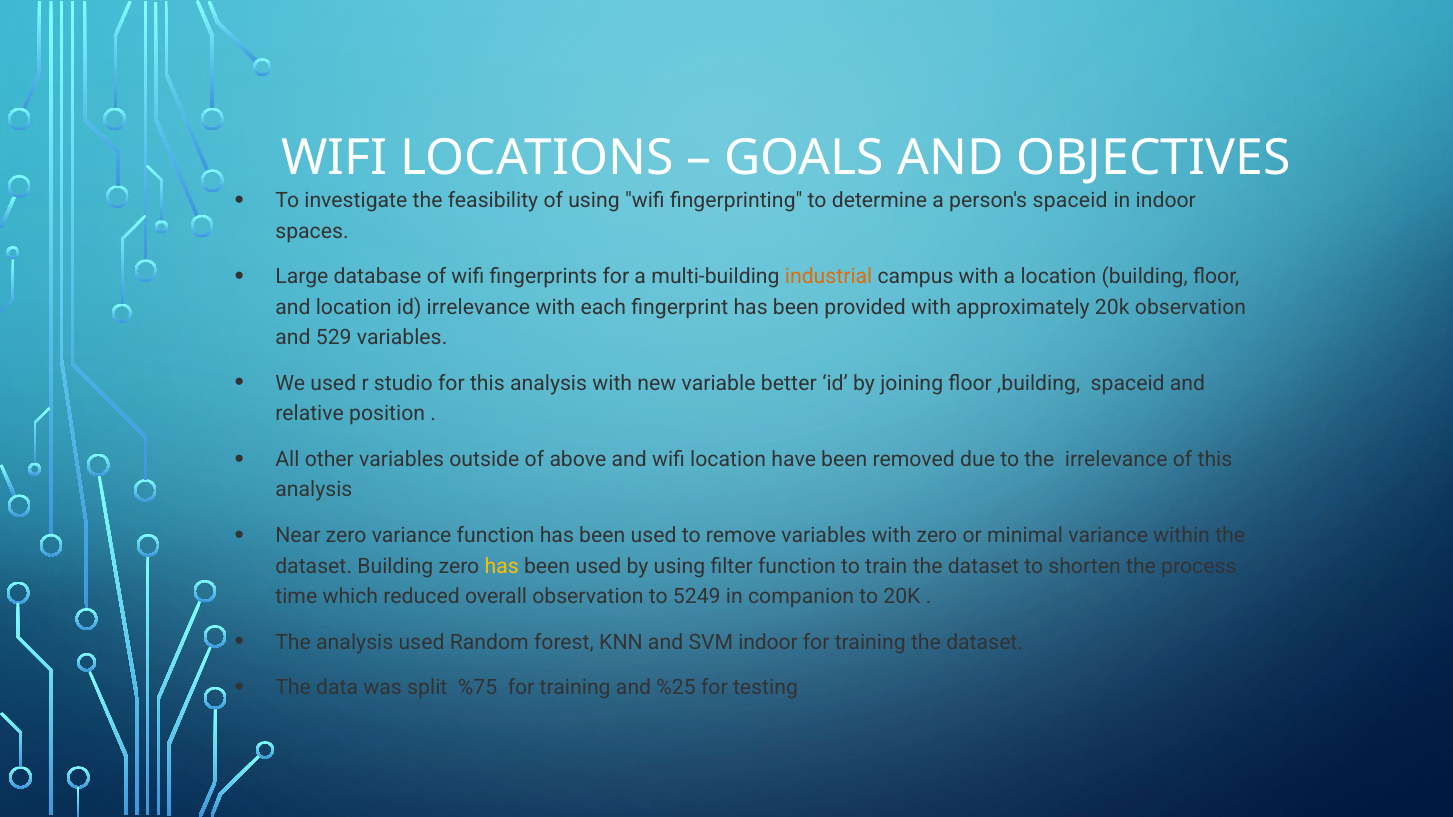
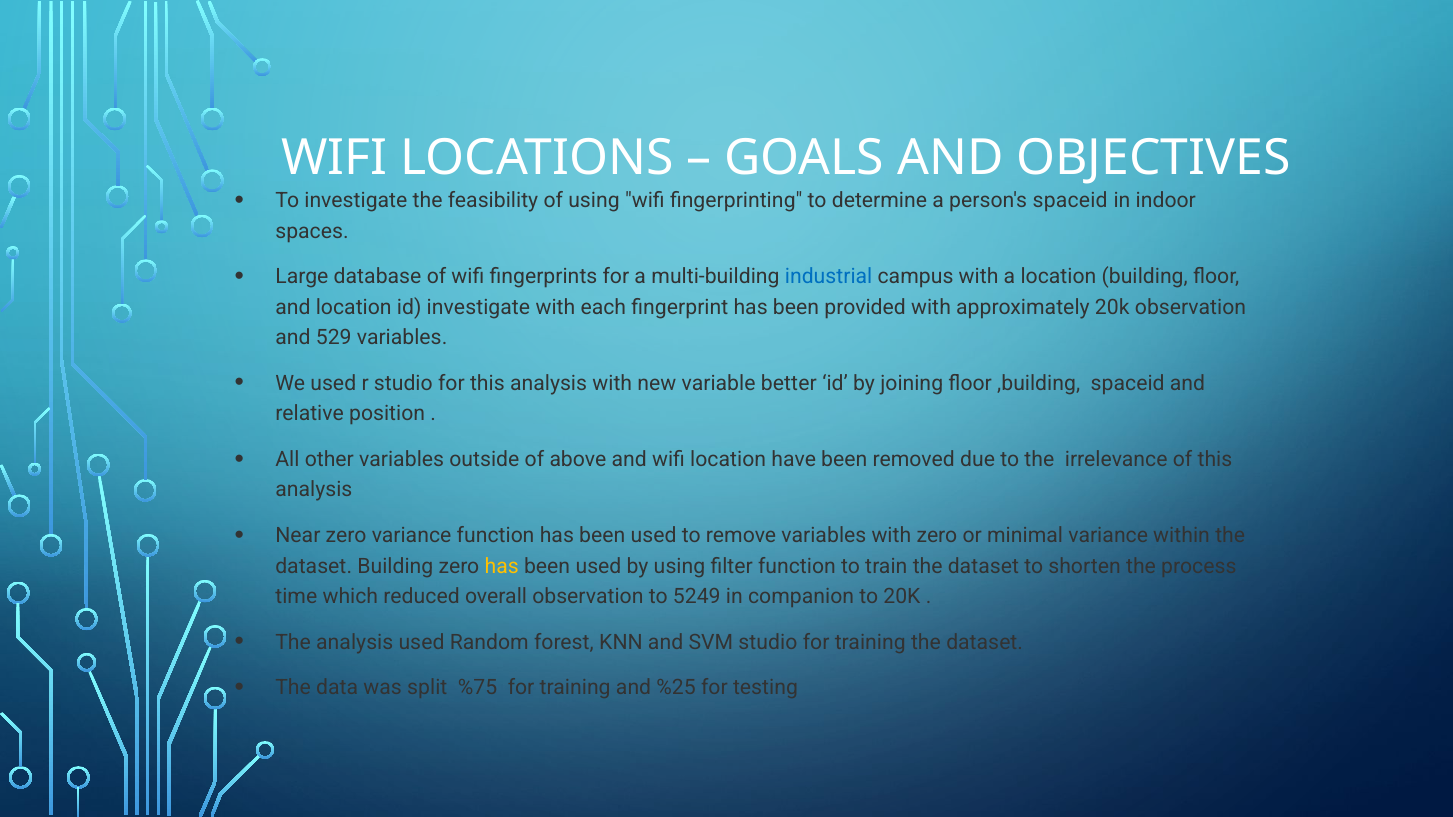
industrial colour: orange -> blue
id irrelevance: irrelevance -> investigate
SVM indoor: indoor -> studio
